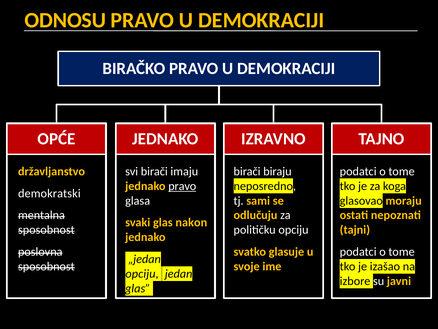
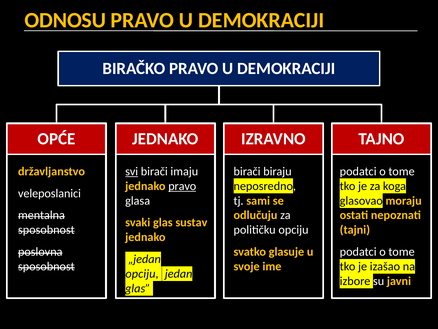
svi underline: none -> present
demokratski: demokratski -> veleposlanici
nakon: nakon -> sustav
